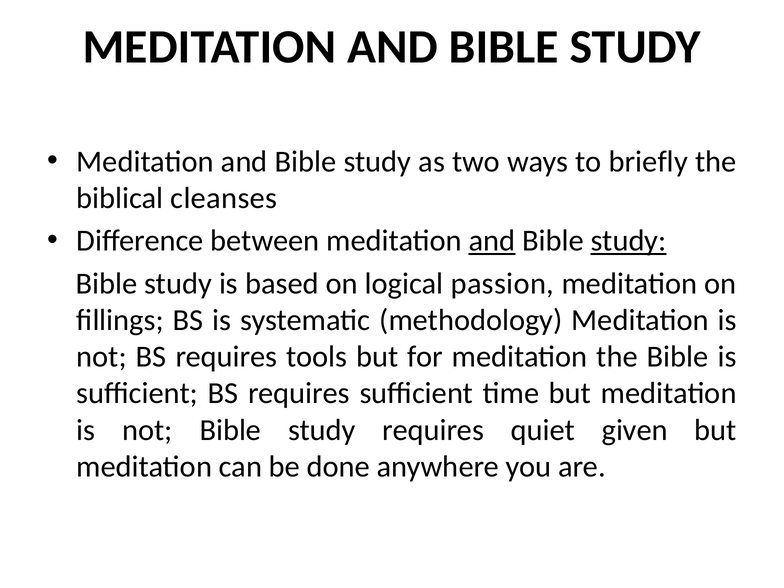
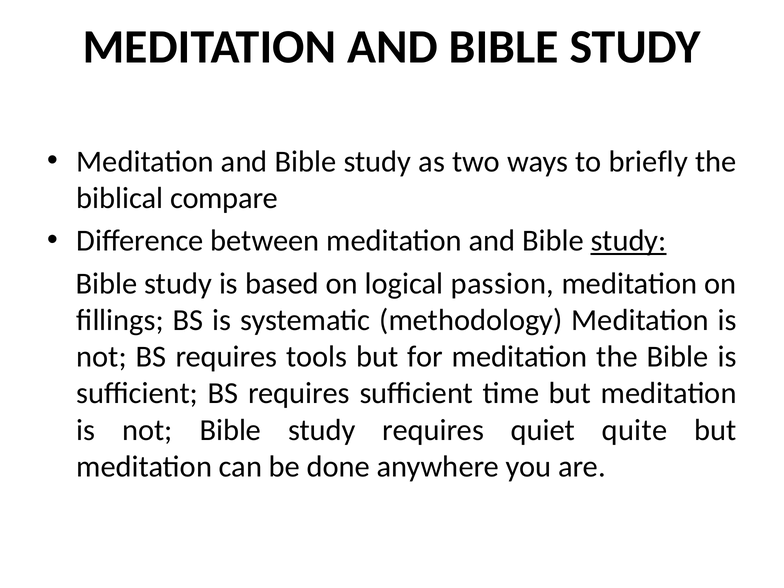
cleanses: cleanses -> compare
and at (492, 241) underline: present -> none
given: given -> quite
